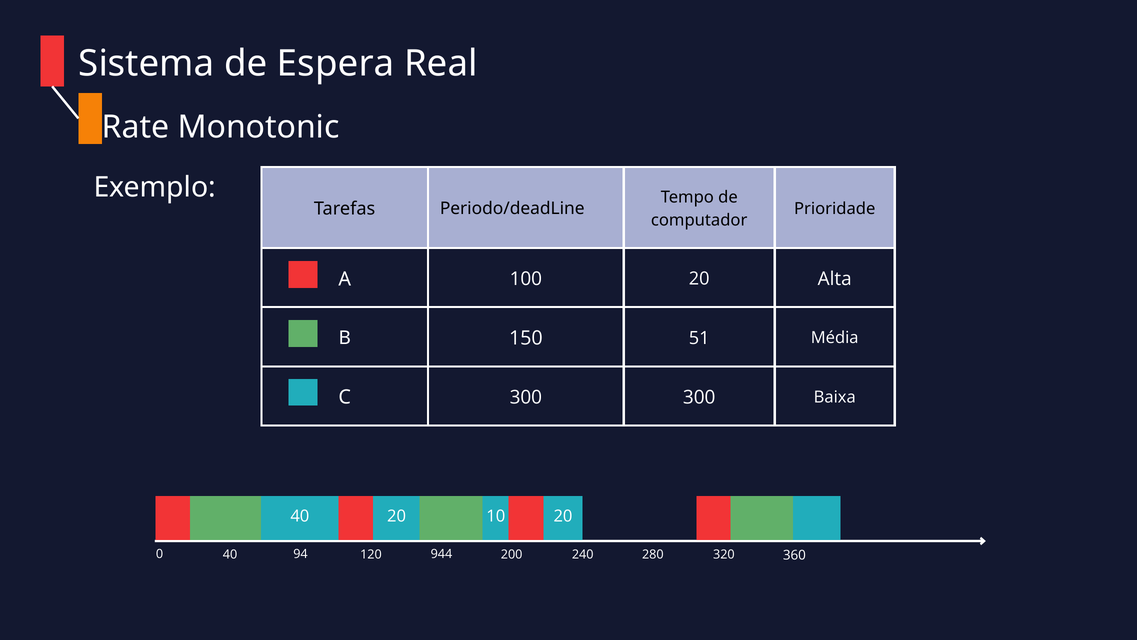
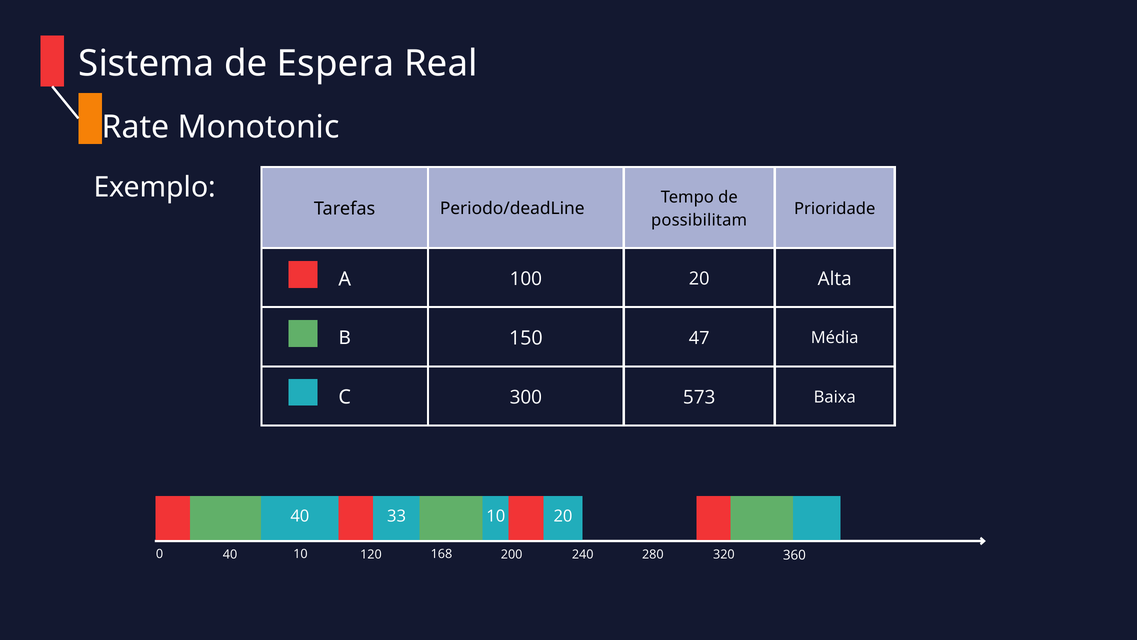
computador: computador -> possibilitam
51: 51 -> 47
300 300: 300 -> 573
40 20: 20 -> 33
40 94: 94 -> 10
944: 944 -> 168
